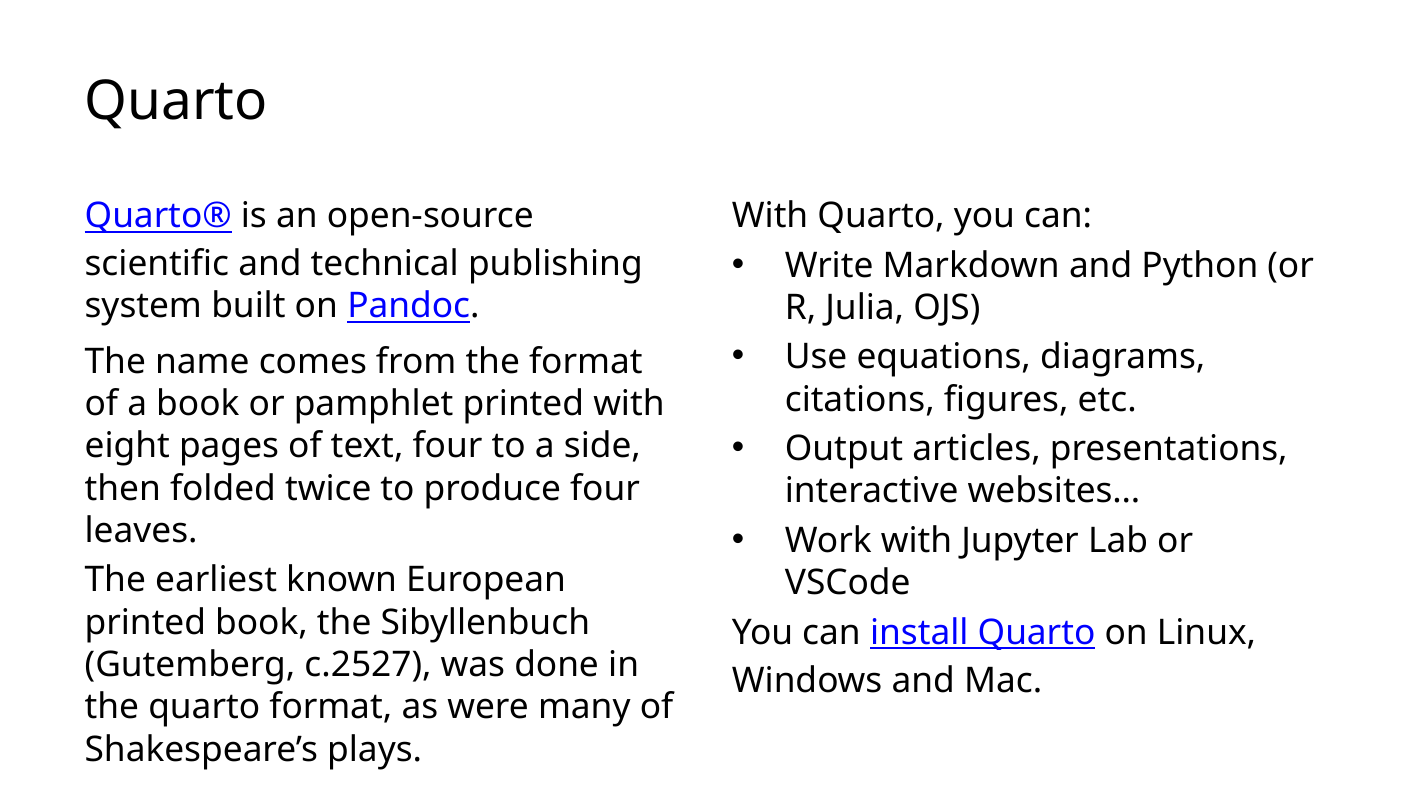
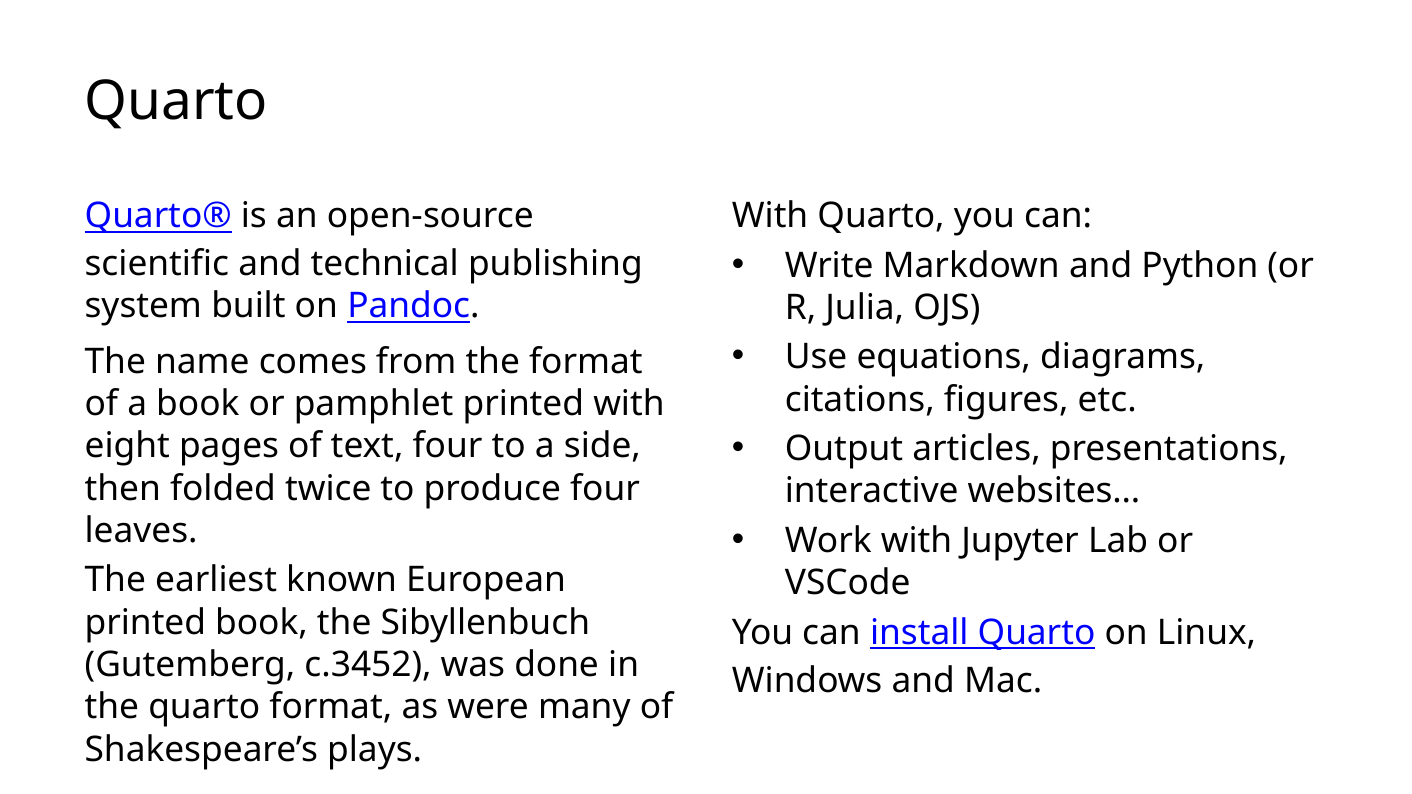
c.2527: c.2527 -> c.3452
